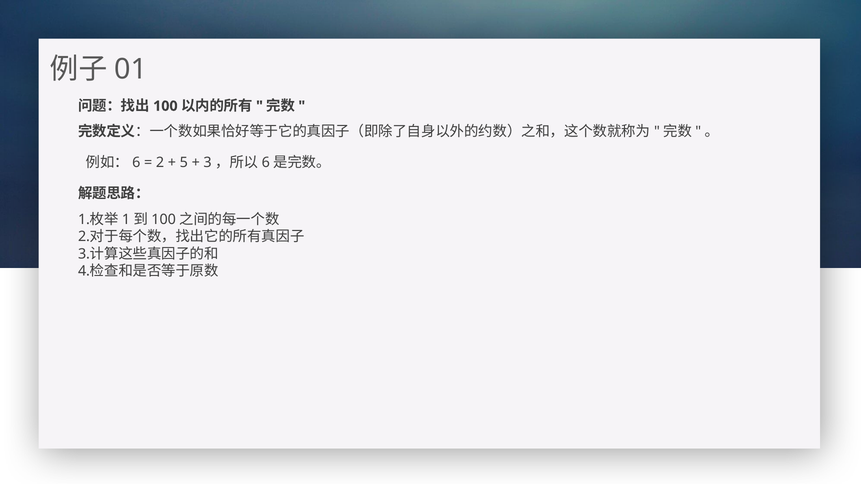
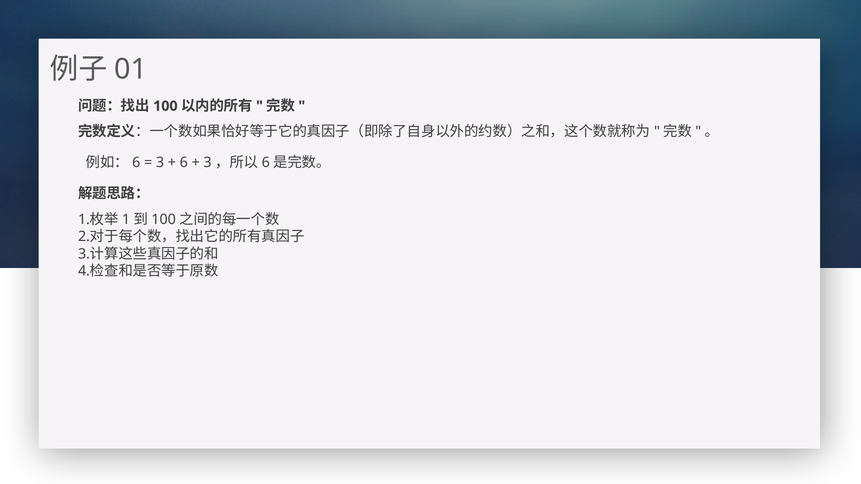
2 at (160, 163): 2 -> 3
5: 5 -> 6
